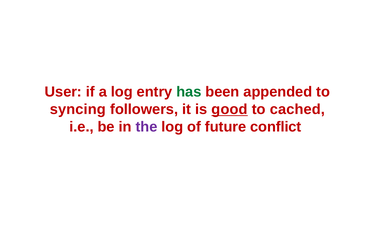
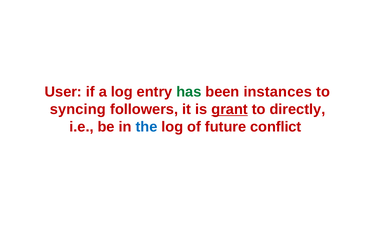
appended: appended -> instances
good: good -> grant
cached: cached -> directly
the colour: purple -> blue
